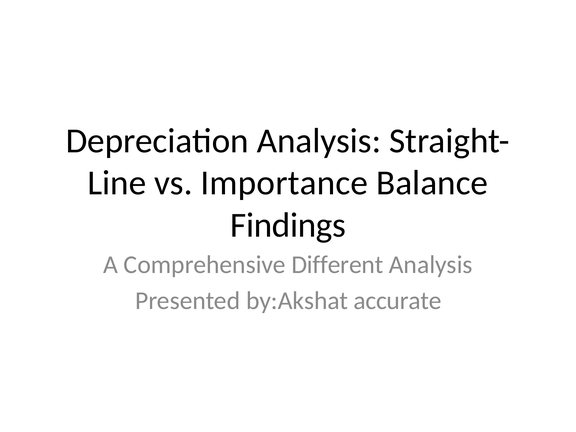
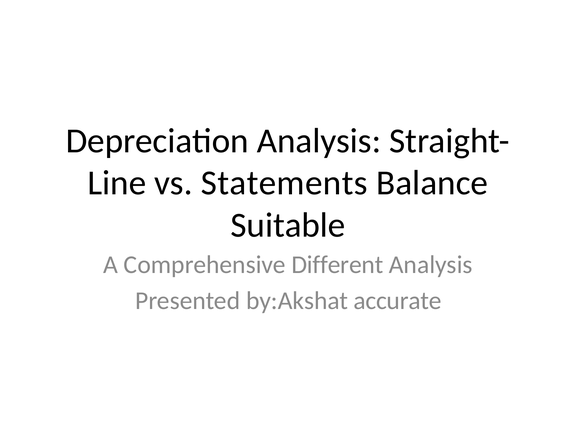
Importance: Importance -> Statements
Findings: Findings -> Suitable
